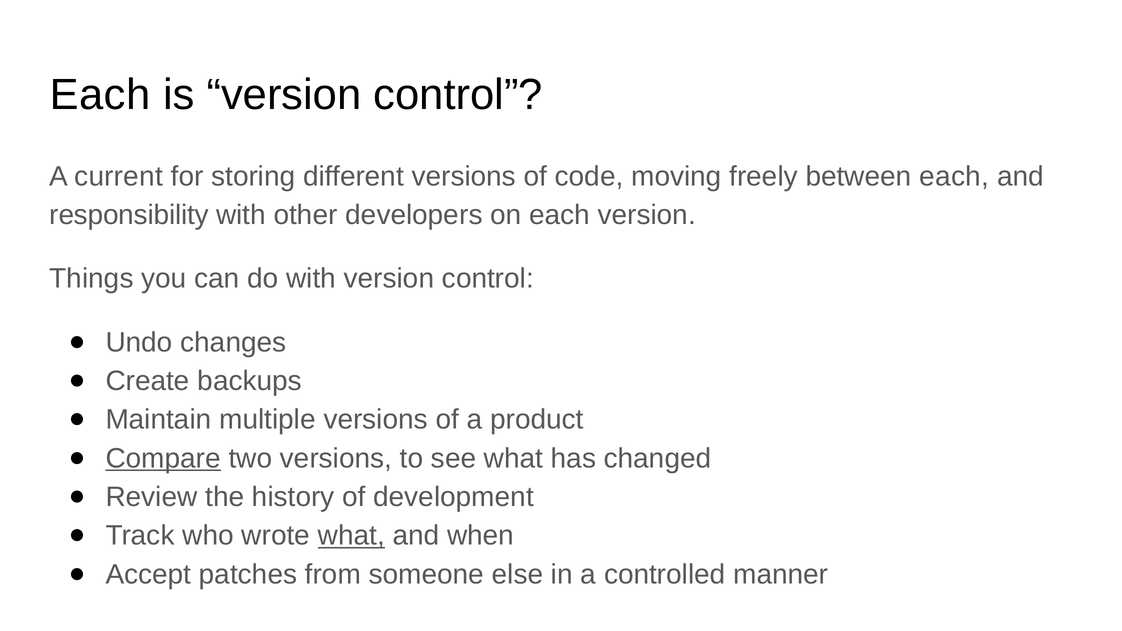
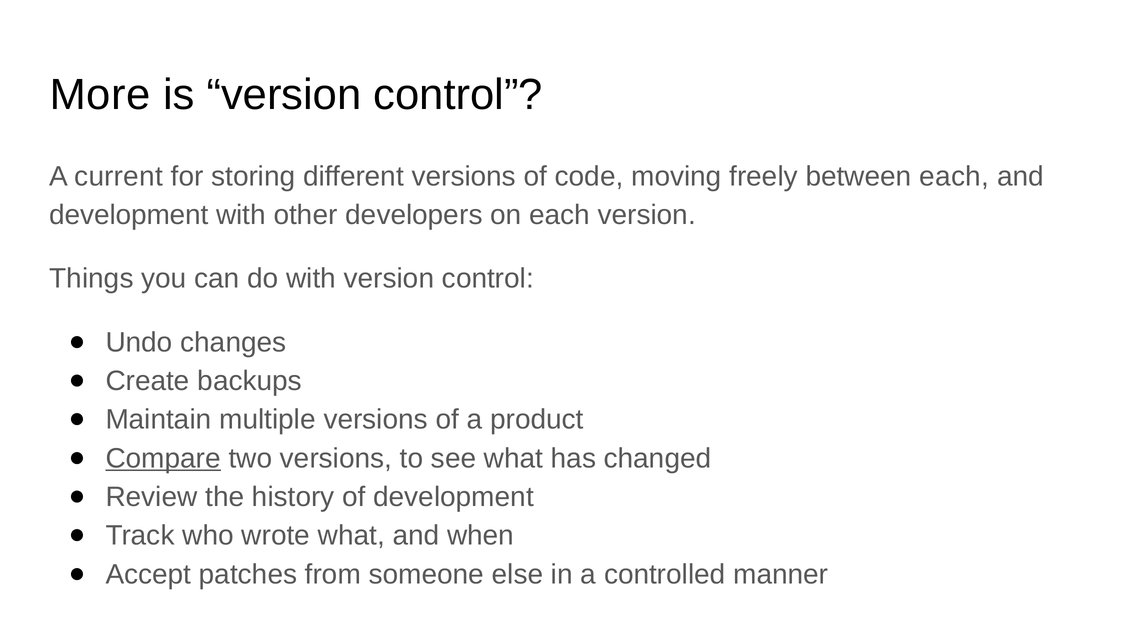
Each at (100, 95): Each -> More
responsibility at (129, 215): responsibility -> development
what at (351, 536) underline: present -> none
